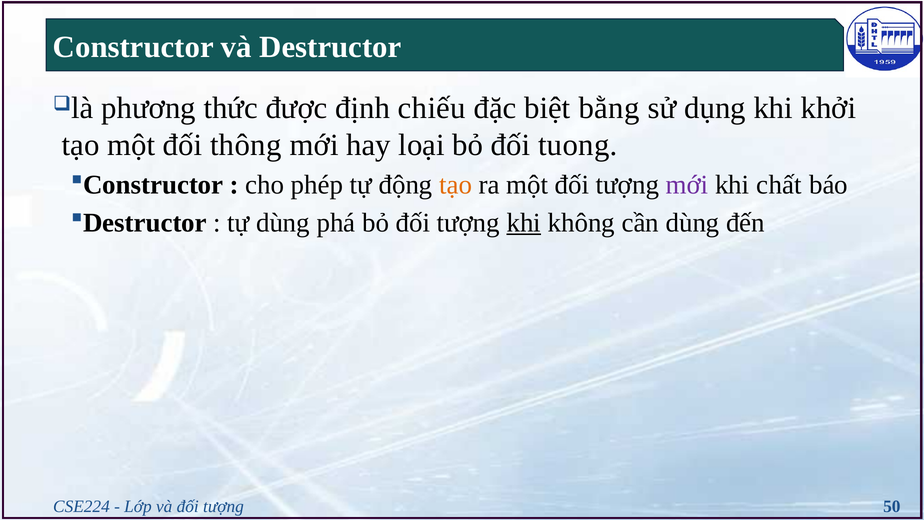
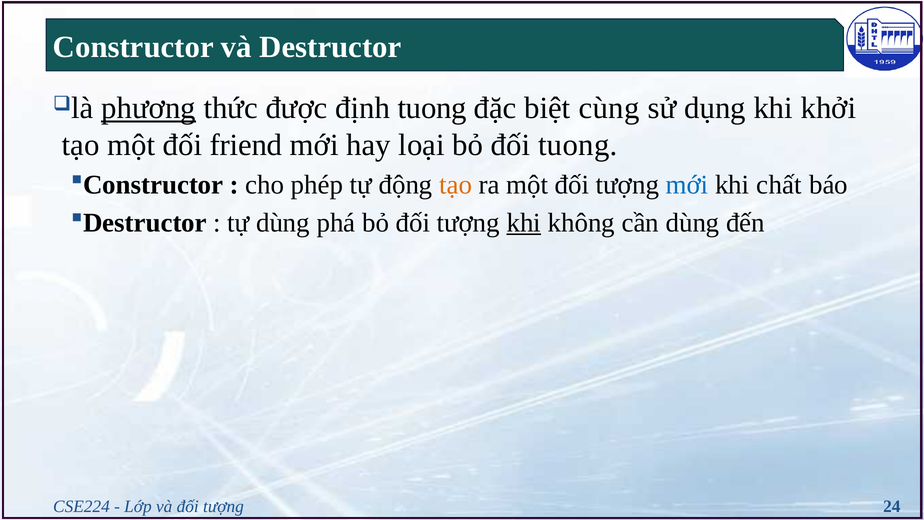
phương underline: none -> present
định chiếu: chiếu -> tuong
bằng: bằng -> cùng
thông: thông -> friend
mới at (687, 185) colour: purple -> blue
50: 50 -> 24
